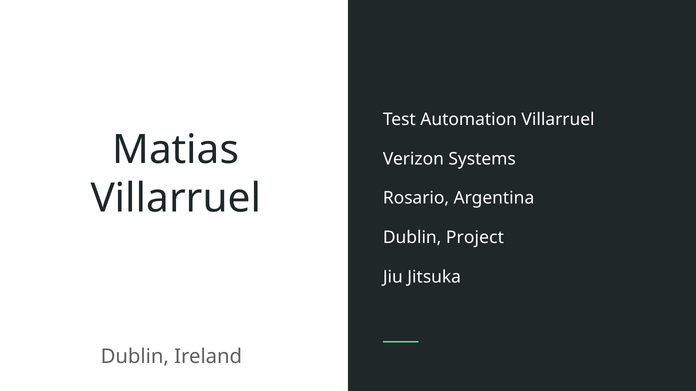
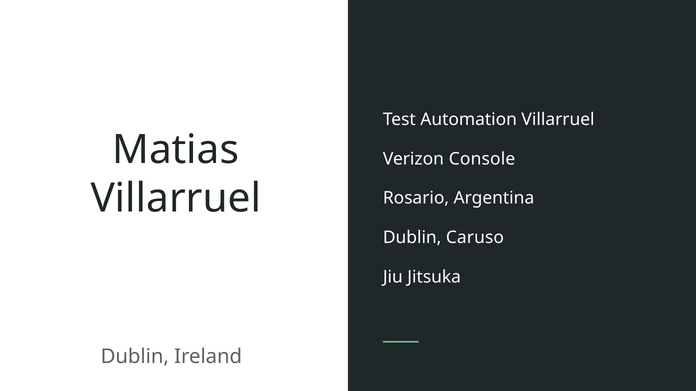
Systems: Systems -> Console
Project: Project -> Caruso
